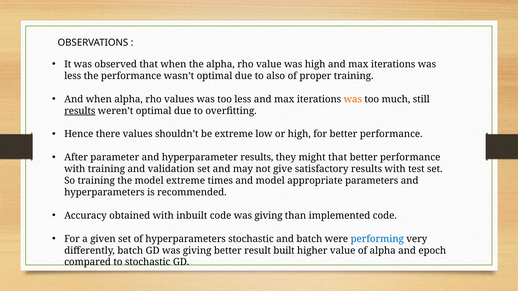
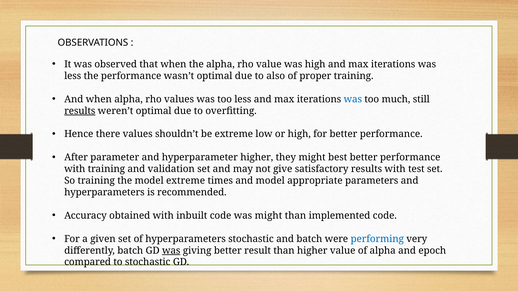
was at (353, 99) colour: orange -> blue
hyperparameter results: results -> higher
might that: that -> best
code was giving: giving -> might
was at (171, 251) underline: none -> present
result built: built -> than
